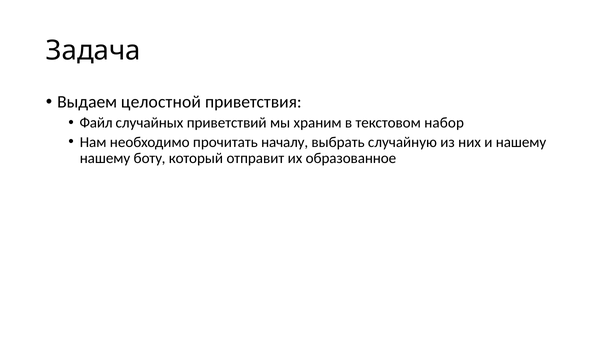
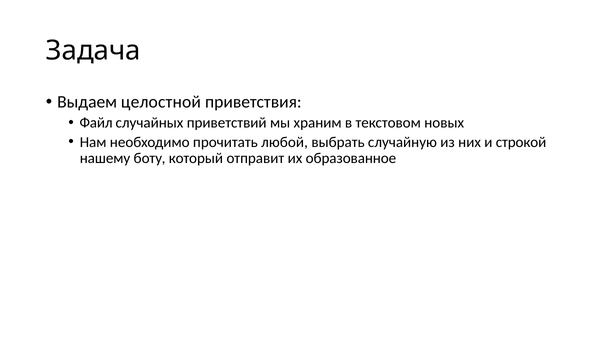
набор: набор -> новых
началу: началу -> любой
и нашему: нашему -> строкой
